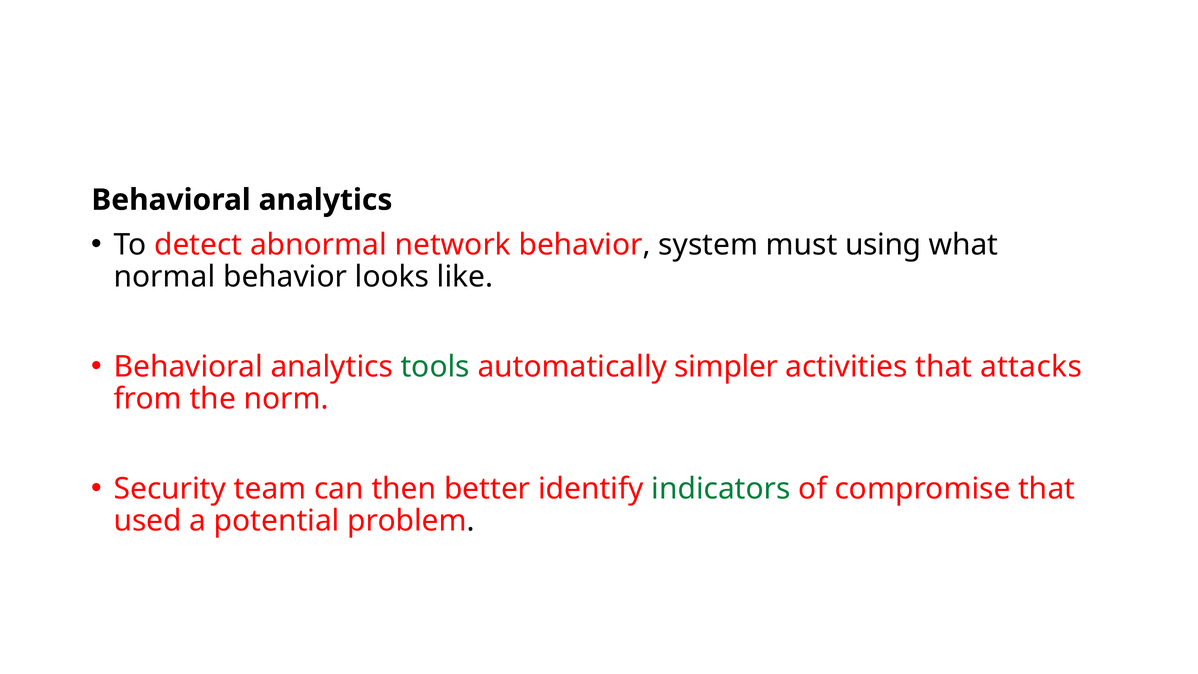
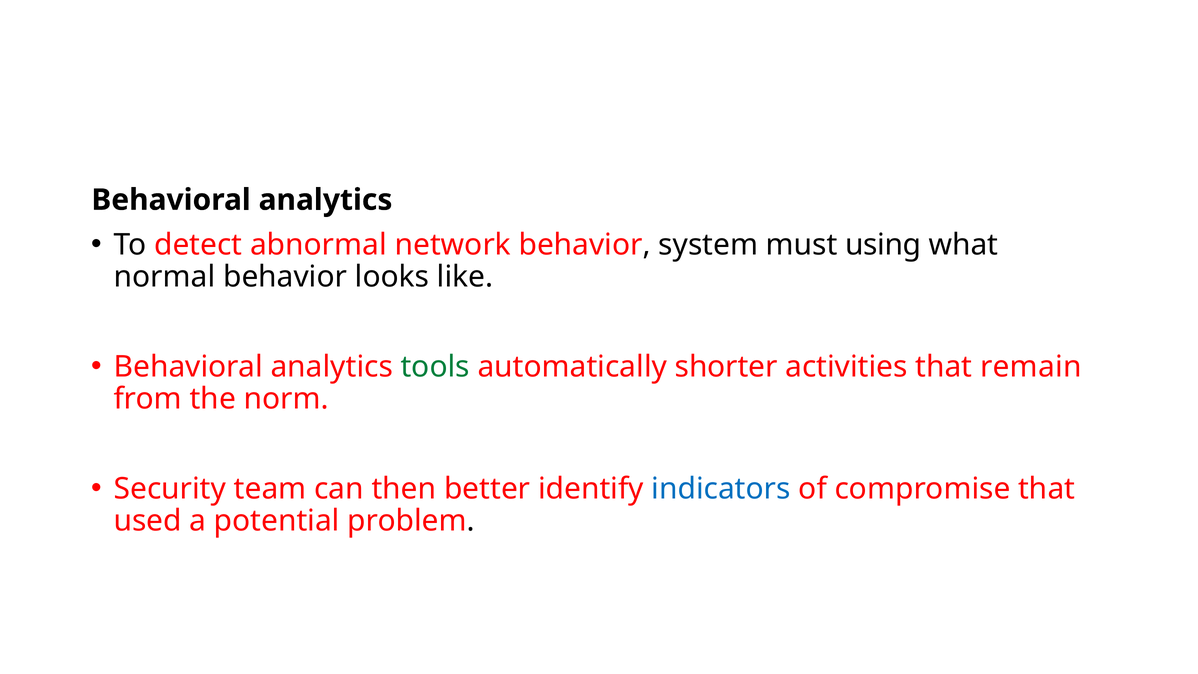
simpler: simpler -> shorter
attacks: attacks -> remain
indicators colour: green -> blue
